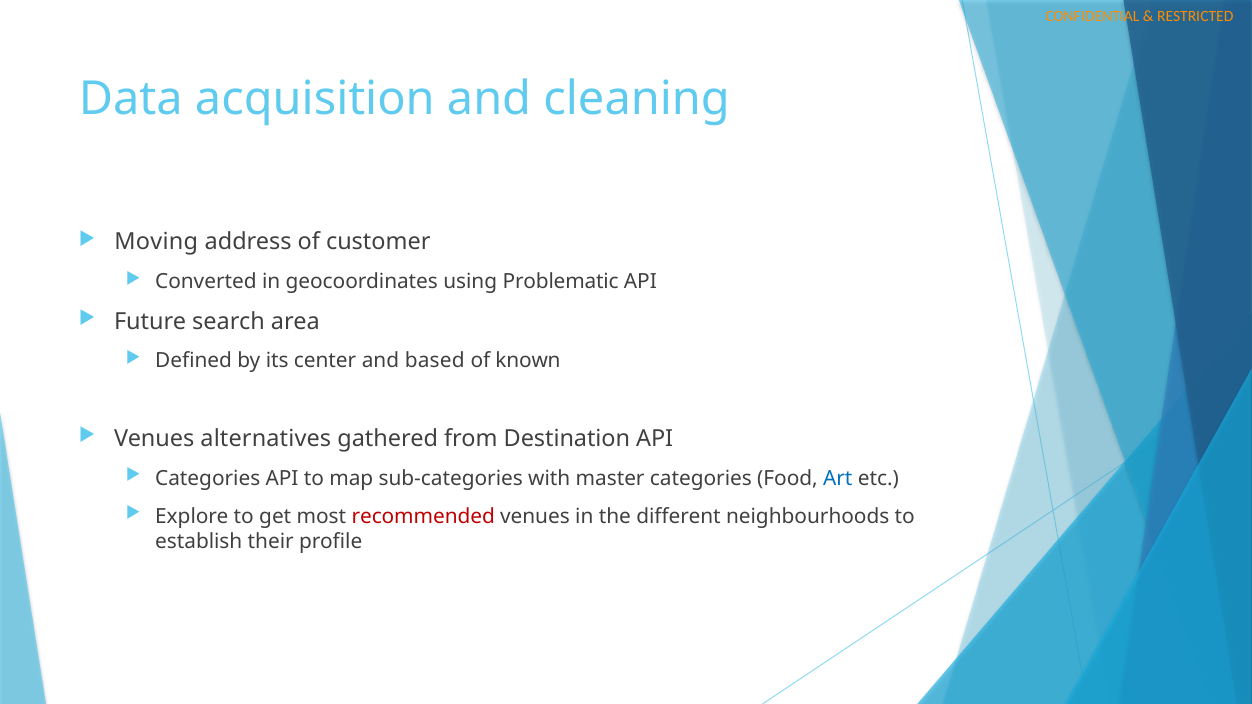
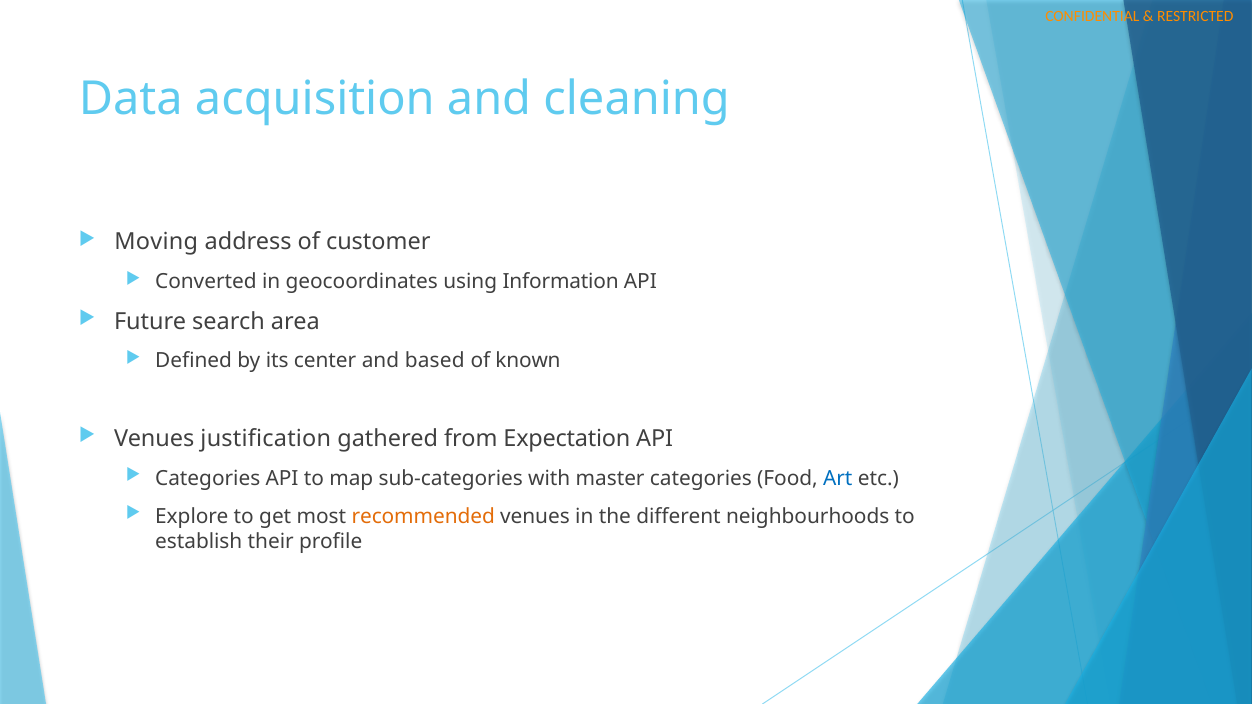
Problematic: Problematic -> Information
alternatives: alternatives -> justification
Destination: Destination -> Expectation
recommended colour: red -> orange
